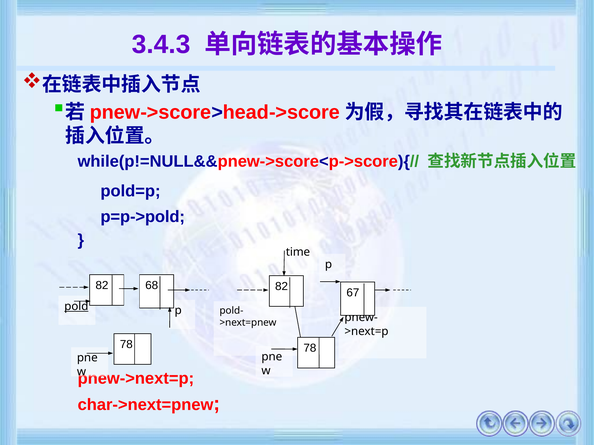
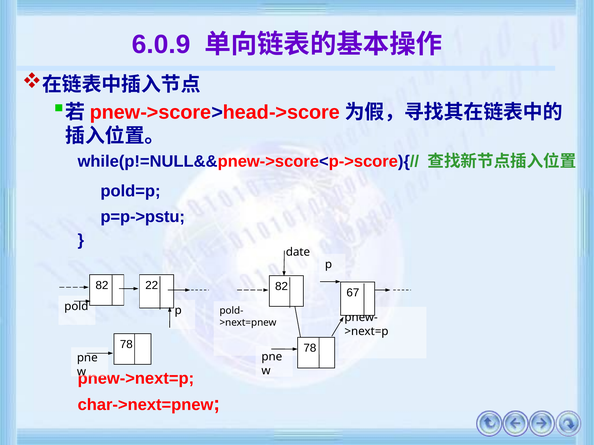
3.4.3: 3.4.3 -> 6.0.9
p=p->pold: p=p->pold -> p=p->pstu
time: time -> date
68: 68 -> 22
pold underline: present -> none
